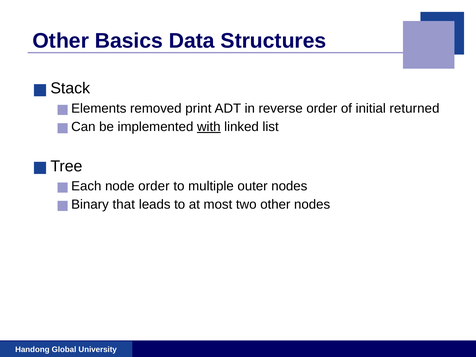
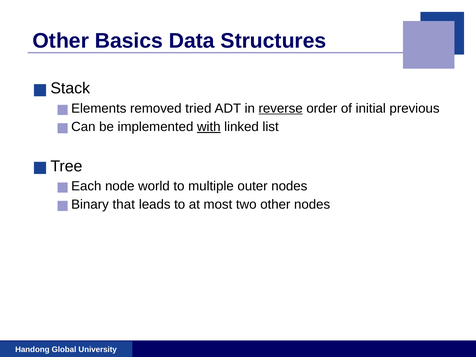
print: print -> tried
reverse underline: none -> present
returned: returned -> previous
node order: order -> world
